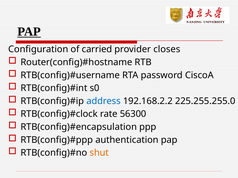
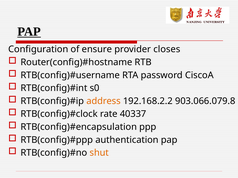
carried: carried -> ensure
address colour: blue -> orange
225.255.255.0: 225.255.255.0 -> 903.066.079.8
56300: 56300 -> 40337
